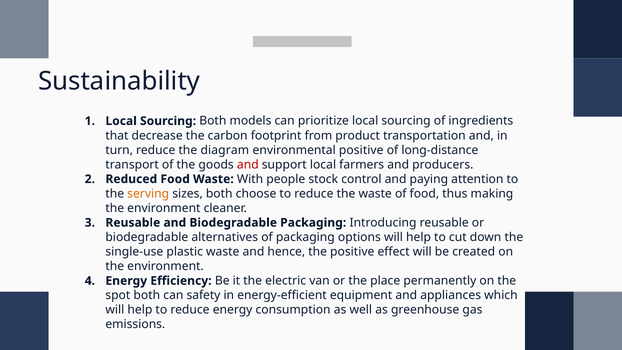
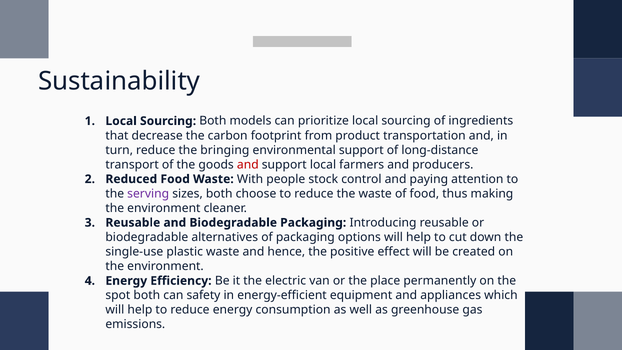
diagram: diagram -> bringing
environmental positive: positive -> support
serving colour: orange -> purple
